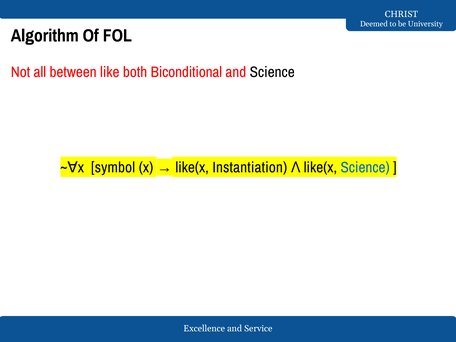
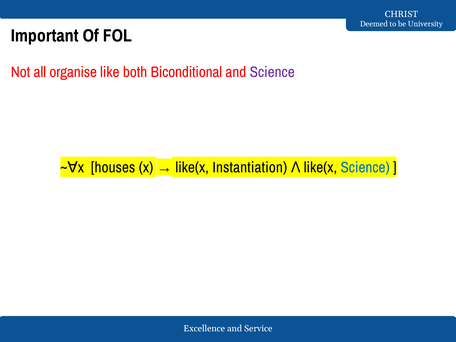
Algorithm: Algorithm -> Important
between: between -> organise
Science at (272, 72) colour: black -> purple
symbol: symbol -> houses
